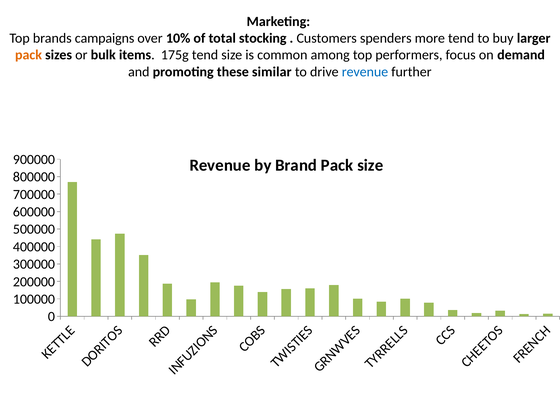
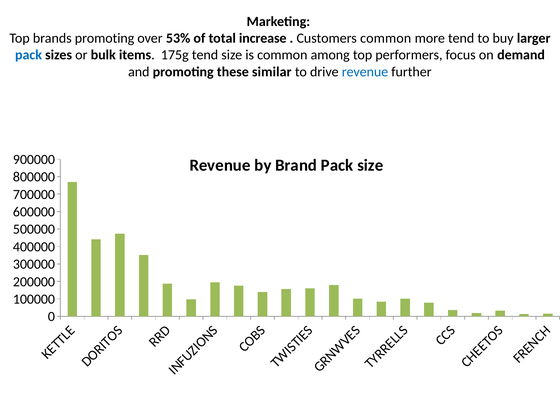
brands campaigns: campaigns -> promoting
10%: 10% -> 53%
stocking: stocking -> increase
Customers spenders: spenders -> common
pack at (28, 55) colour: orange -> blue
